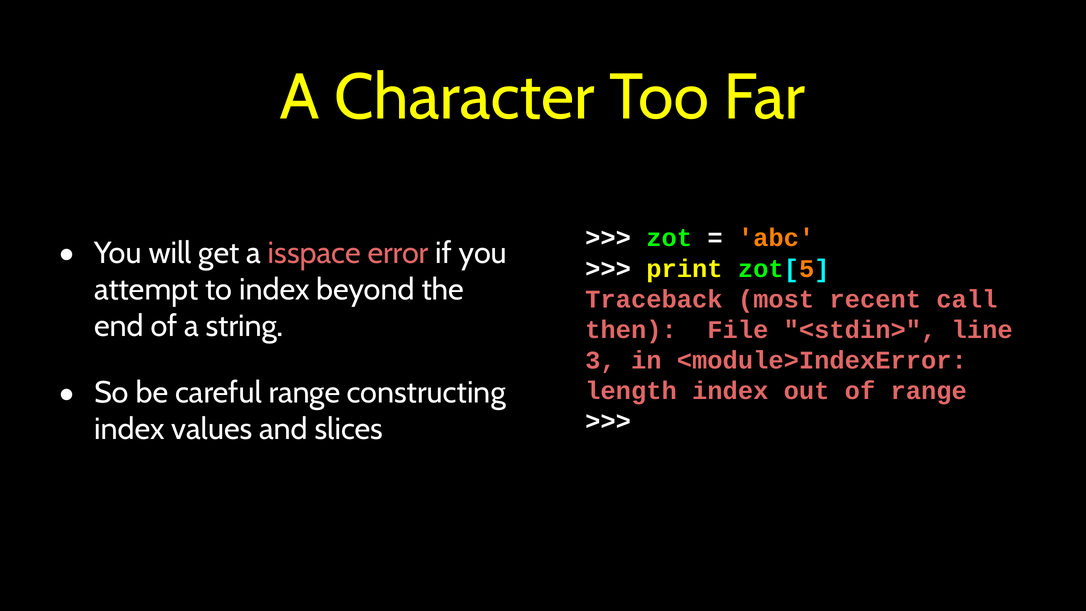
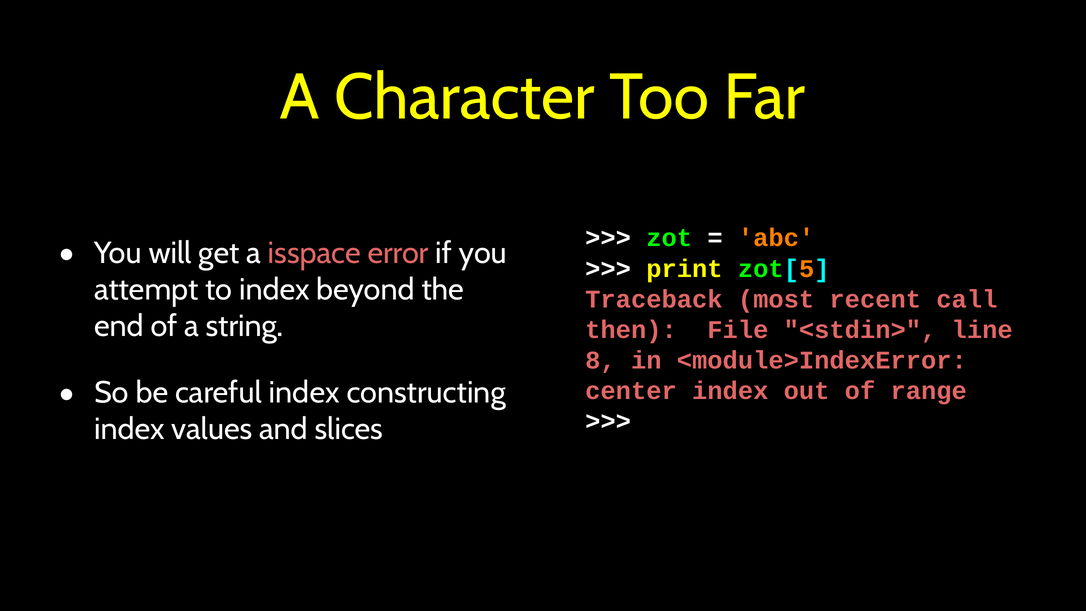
3: 3 -> 8
careful range: range -> index
length: length -> center
